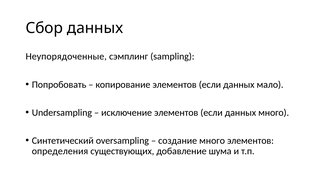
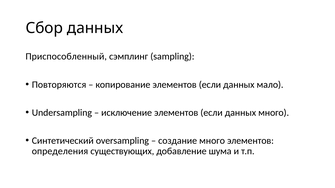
Неупорядоченные: Неупорядоченные -> Приспособленный
Попробовать: Попробовать -> Повторяются
